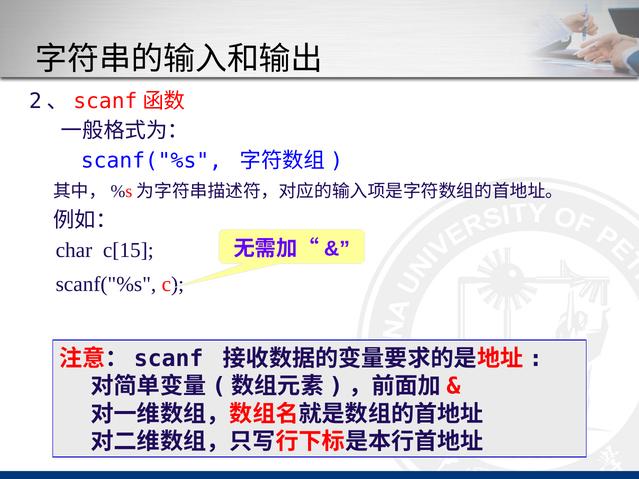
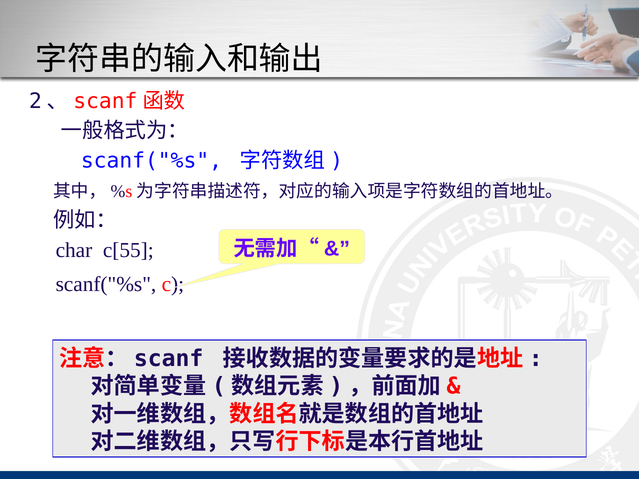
c[15: c[15 -> c[55
